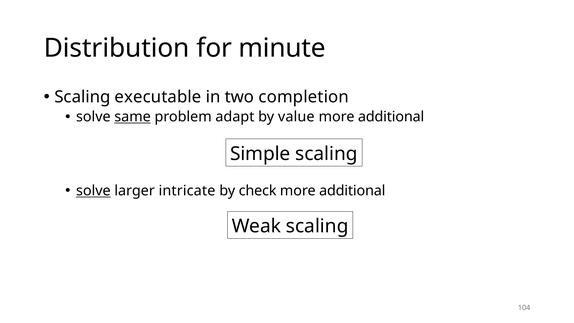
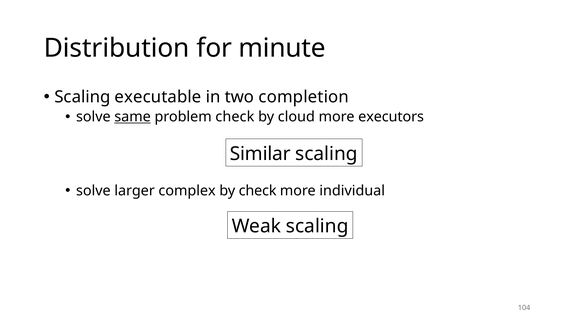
problem adapt: adapt -> check
value: value -> cloud
additional at (391, 117): additional -> executors
Simple: Simple -> Similar
solve at (93, 191) underline: present -> none
intricate: intricate -> complex
additional at (352, 191): additional -> individual
